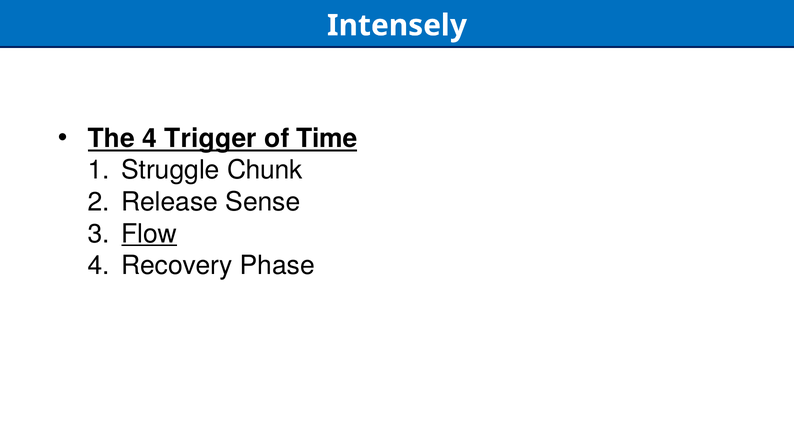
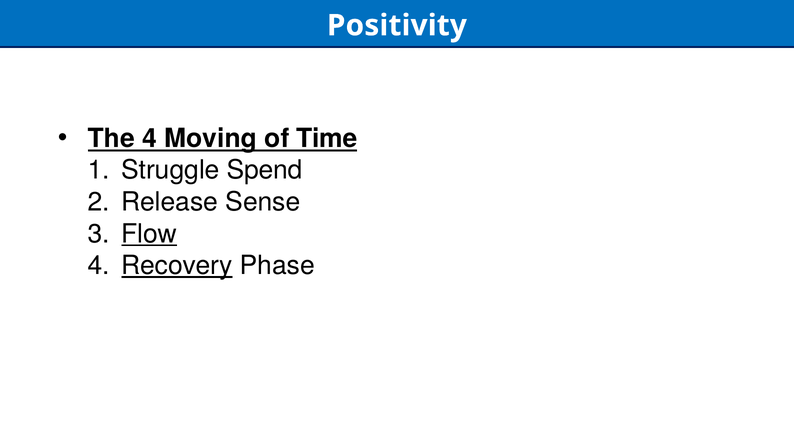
Intensely: Intensely -> Positivity
Trigger: Trigger -> Moving
Chunk: Chunk -> Spend
Recovery underline: none -> present
